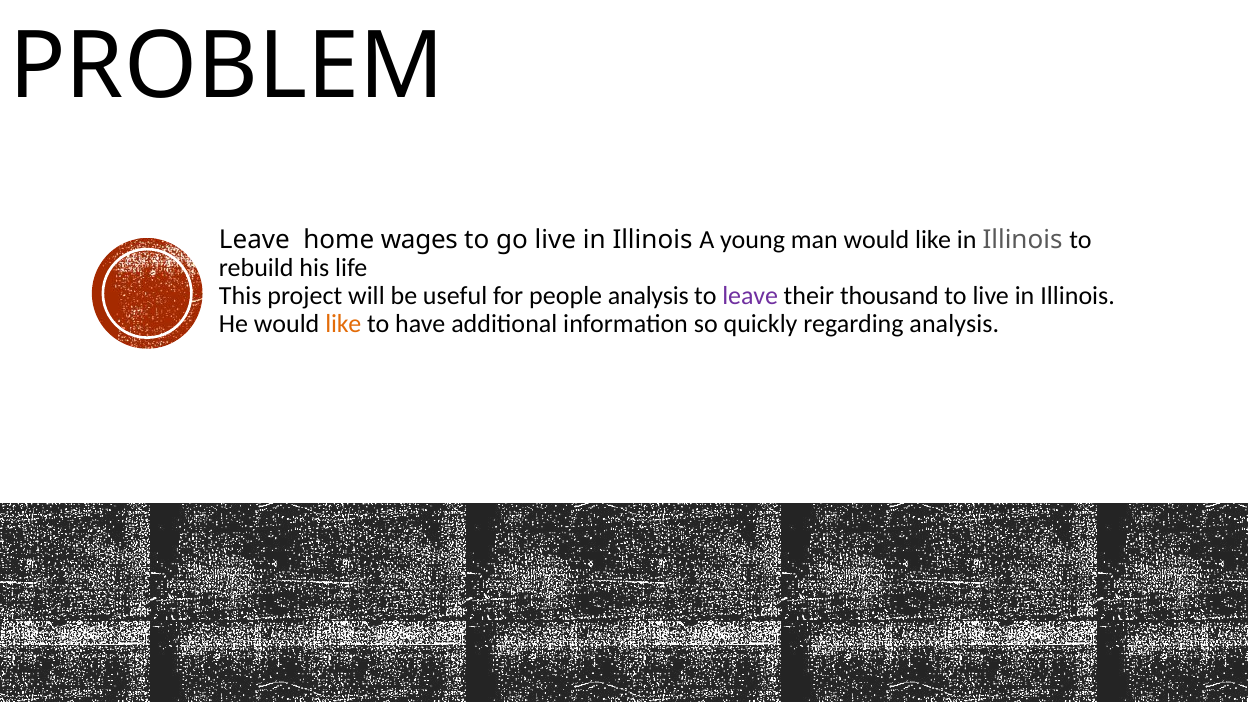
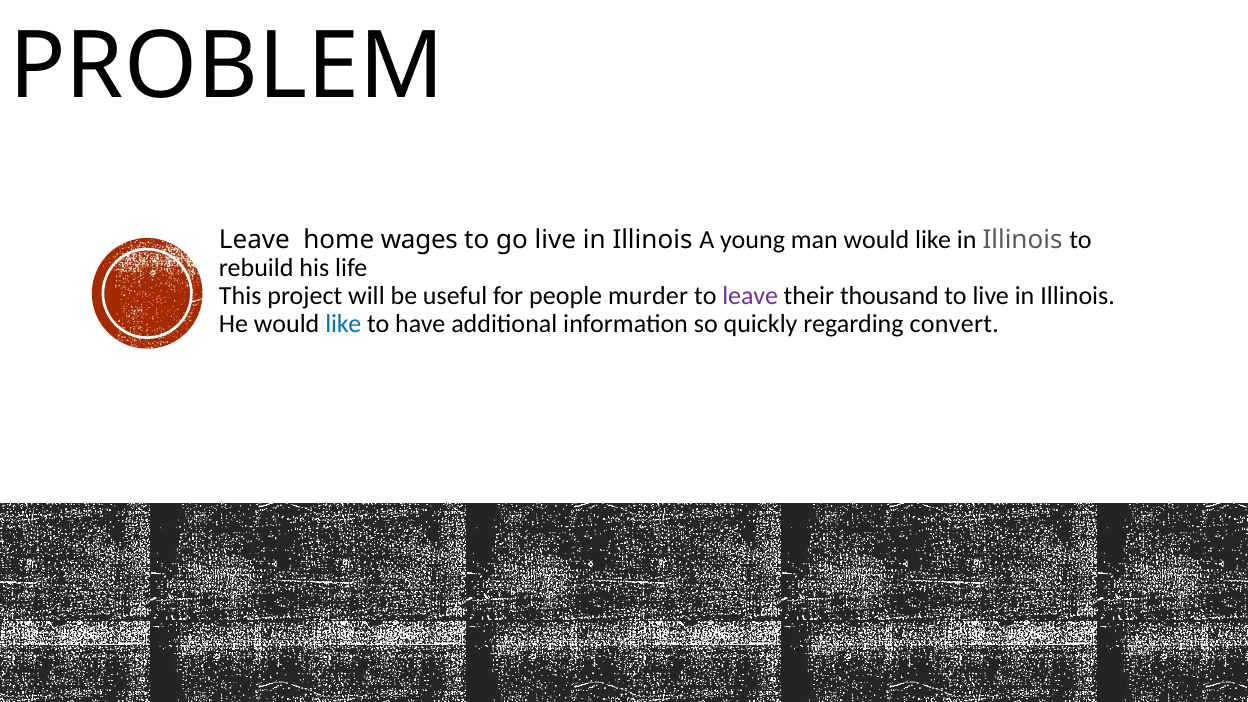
people analysis: analysis -> murder
like at (343, 324) colour: orange -> blue
regarding analysis: analysis -> convert
